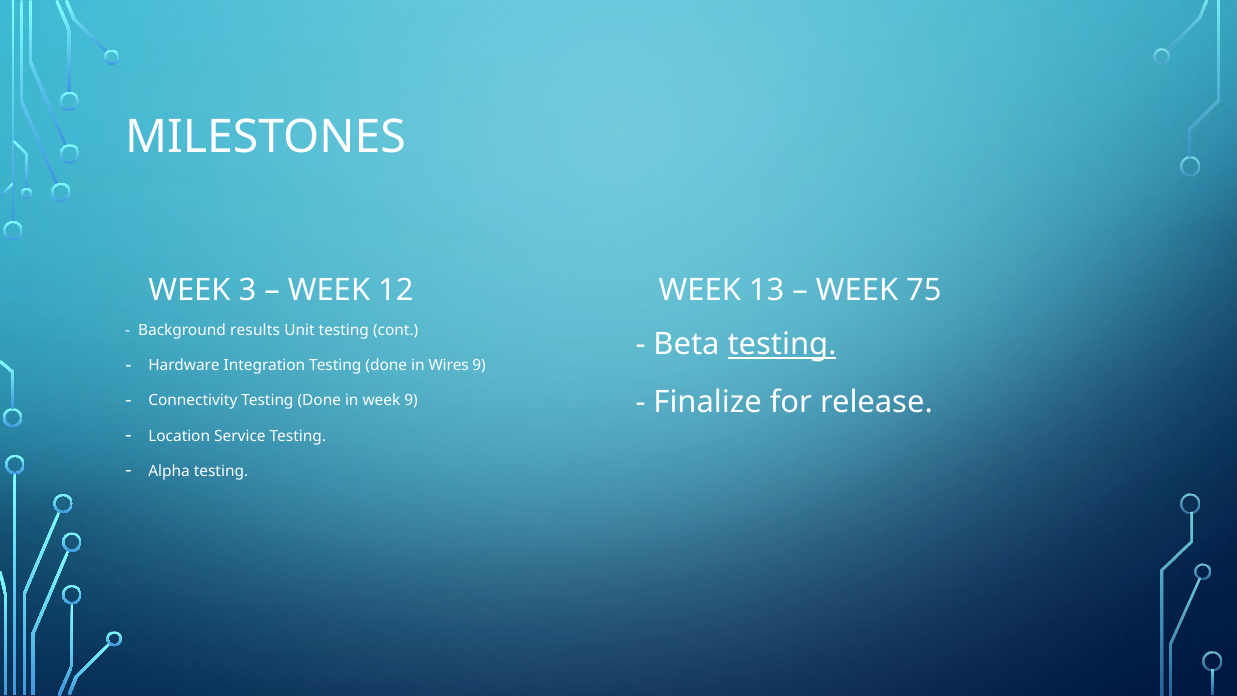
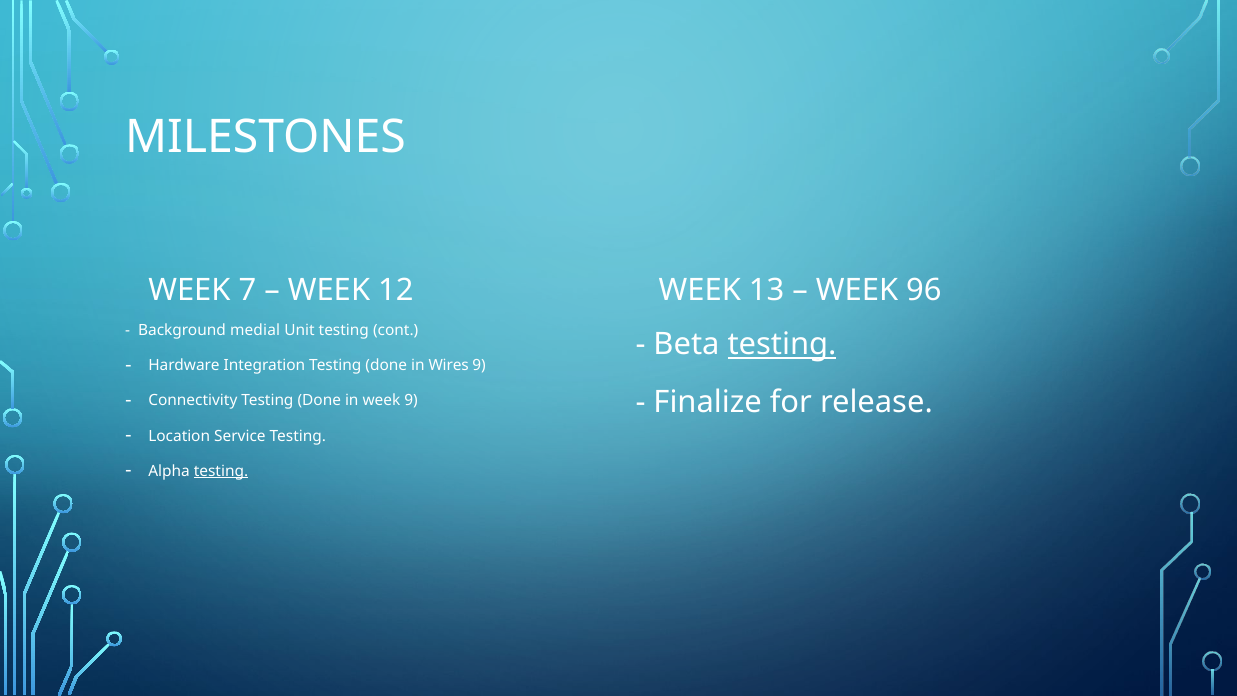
3: 3 -> 7
75: 75 -> 96
results: results -> medial
testing at (221, 471) underline: none -> present
